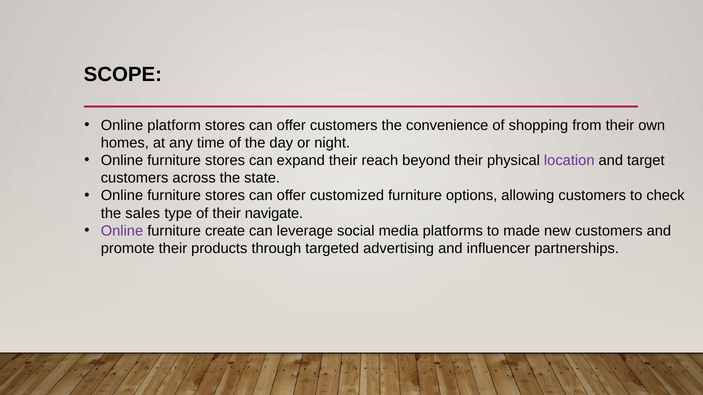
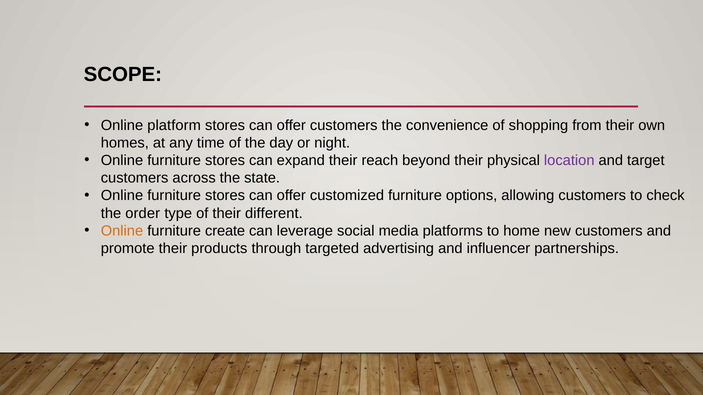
sales: sales -> order
navigate: navigate -> different
Online at (122, 231) colour: purple -> orange
made: made -> home
